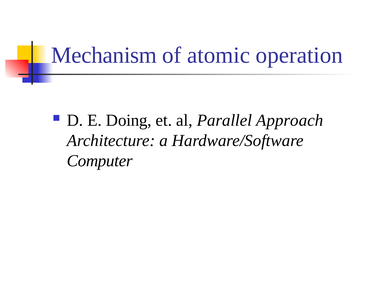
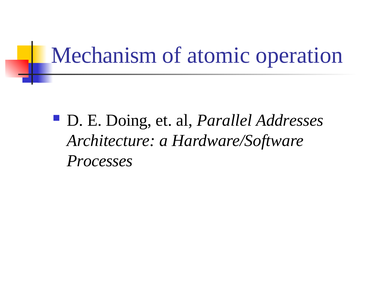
Approach: Approach -> Addresses
Computer: Computer -> Processes
